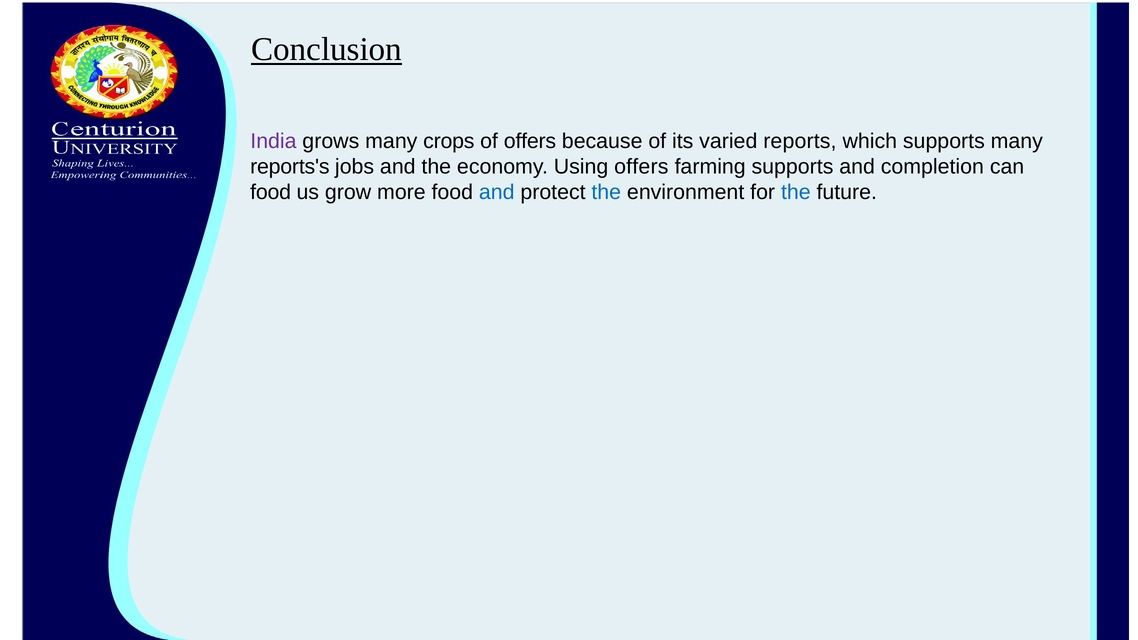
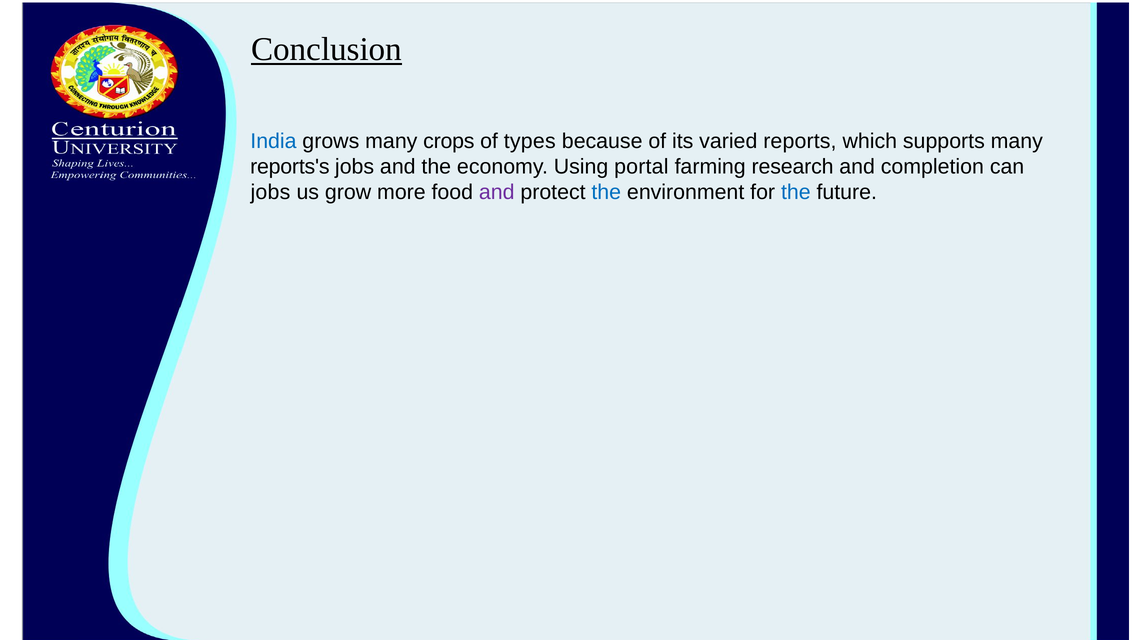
India colour: purple -> blue
of offers: offers -> types
Using offers: offers -> portal
farming supports: supports -> research
food at (271, 192): food -> jobs
and at (497, 192) colour: blue -> purple
